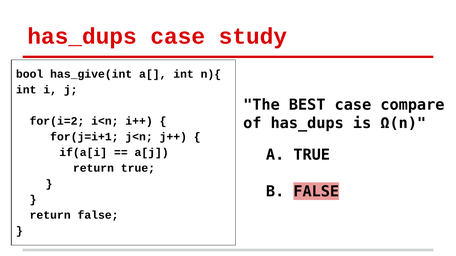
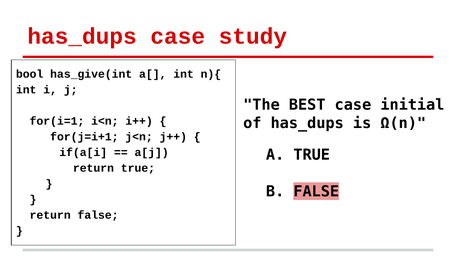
compare: compare -> initial
for(i=2: for(i=2 -> for(i=1
